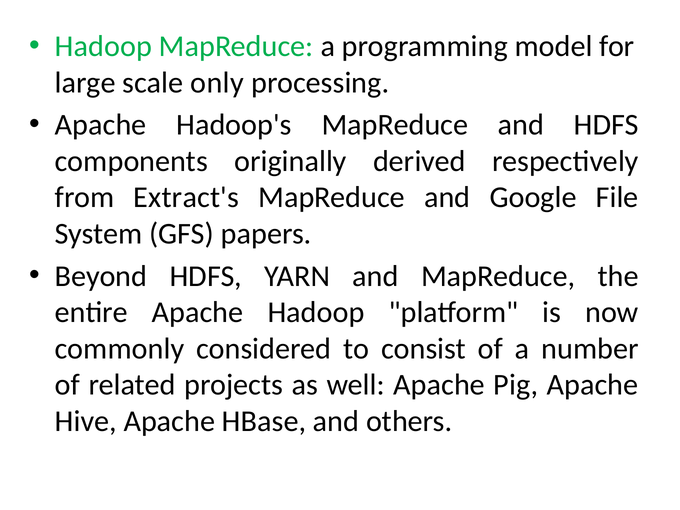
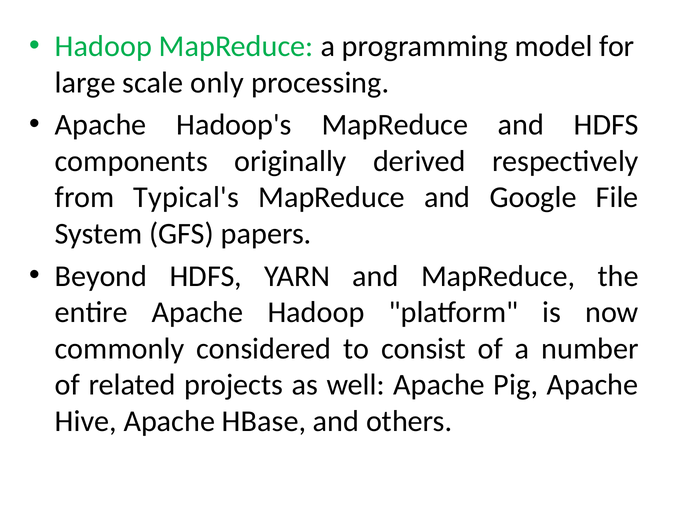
Extract's: Extract's -> Typical's
